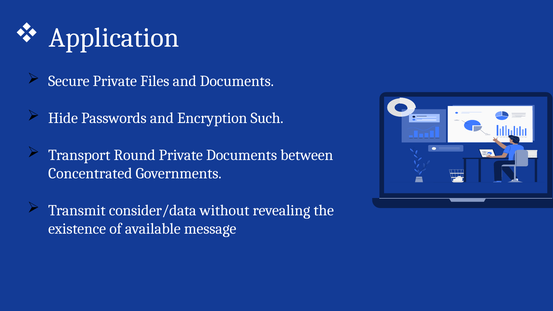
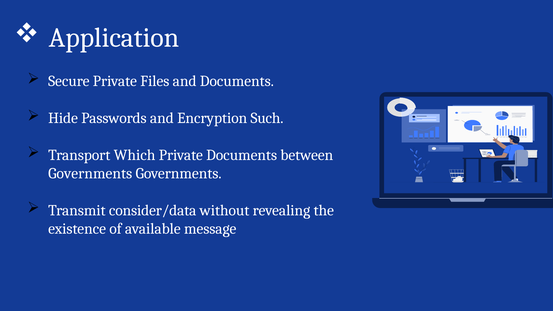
Round: Round -> Which
Concentrated at (90, 173): Concentrated -> Governments
